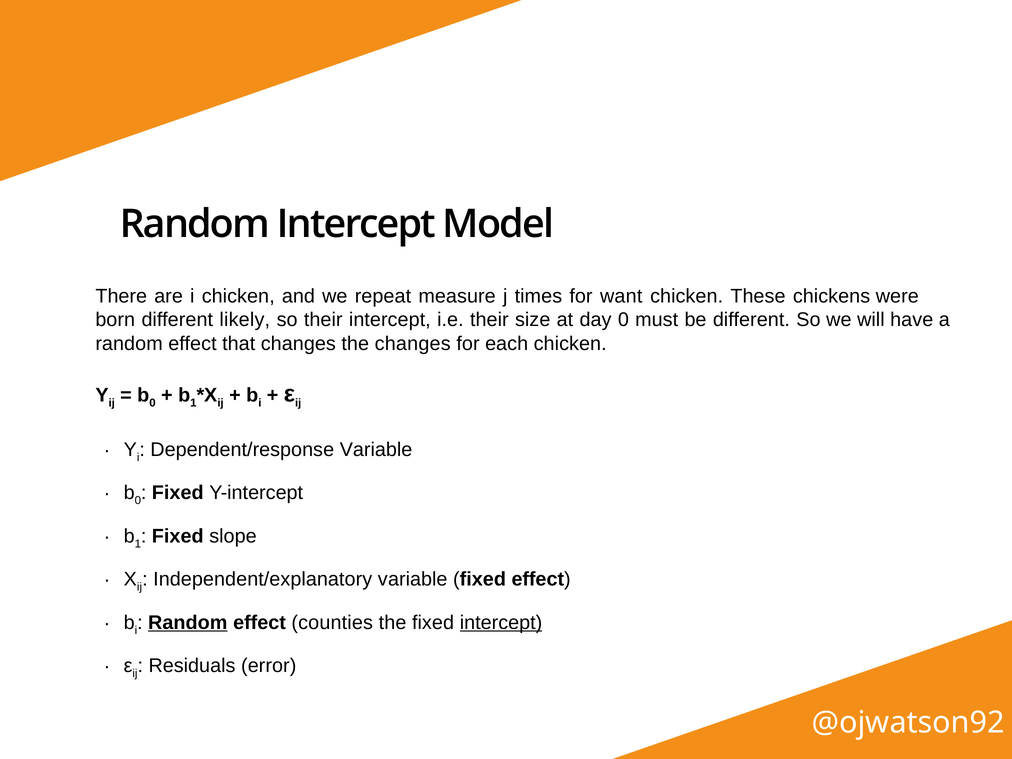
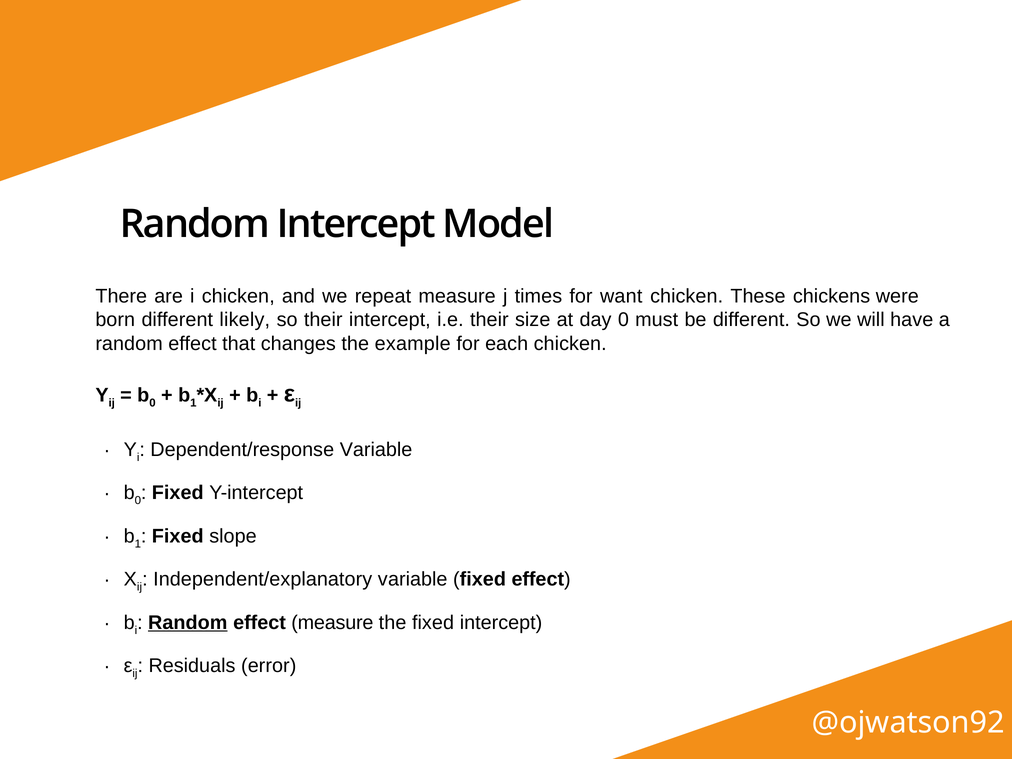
the changes: changes -> example
effect counties: counties -> measure
intercept at (501, 623) underline: present -> none
